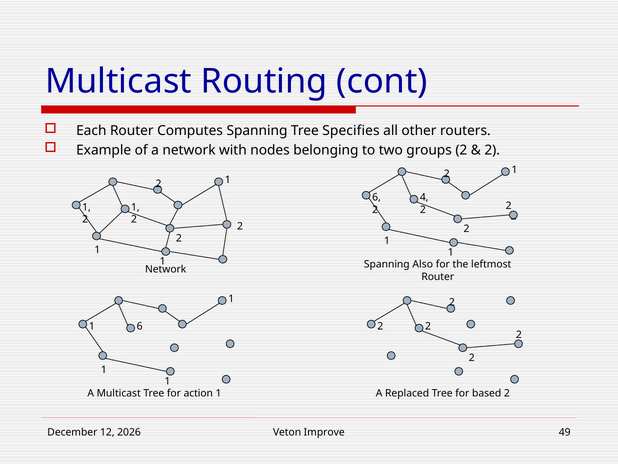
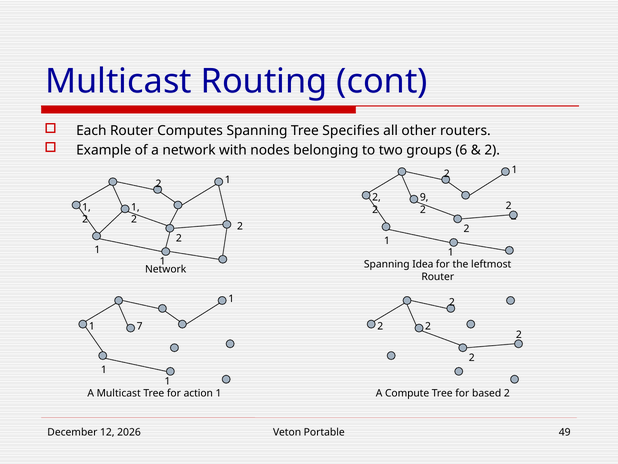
groups 2: 2 -> 6
6 at (377, 197): 6 -> 2
4: 4 -> 9
Also: Also -> Idea
6 at (140, 326): 6 -> 7
Replaced: Replaced -> Compute
Improve: Improve -> Portable
